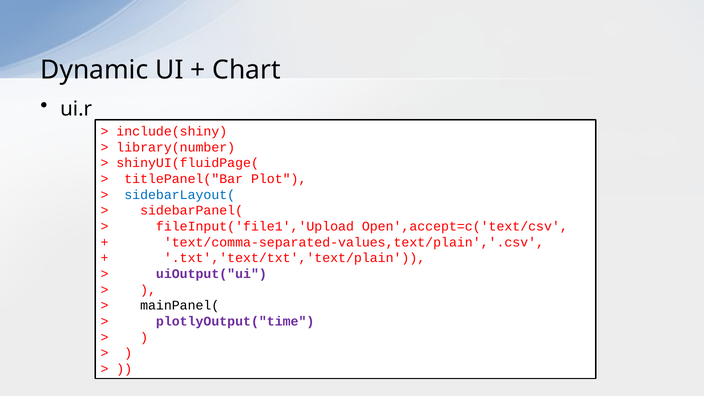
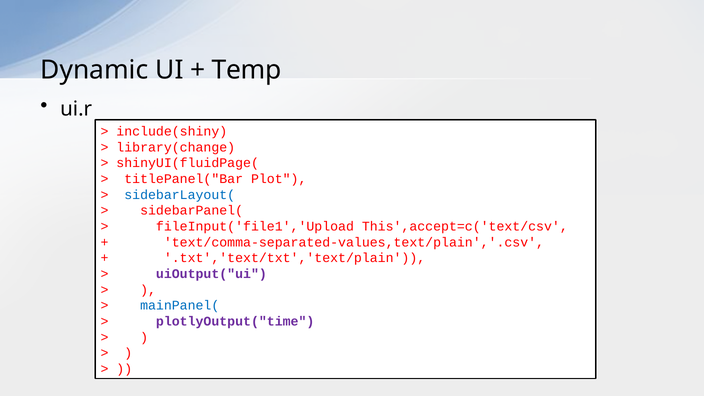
Chart: Chart -> Temp
library(number: library(number -> library(change
Open',accept=c('text/csv: Open',accept=c('text/csv -> This',accept=c('text/csv
mainPanel( colour: black -> blue
